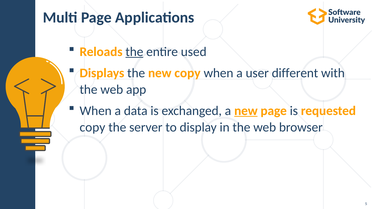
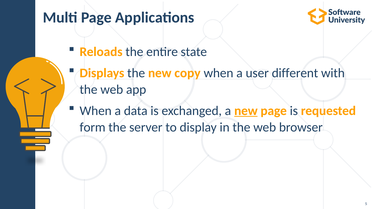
the at (134, 52) underline: present -> none
used: used -> state
copy at (92, 127): copy -> form
